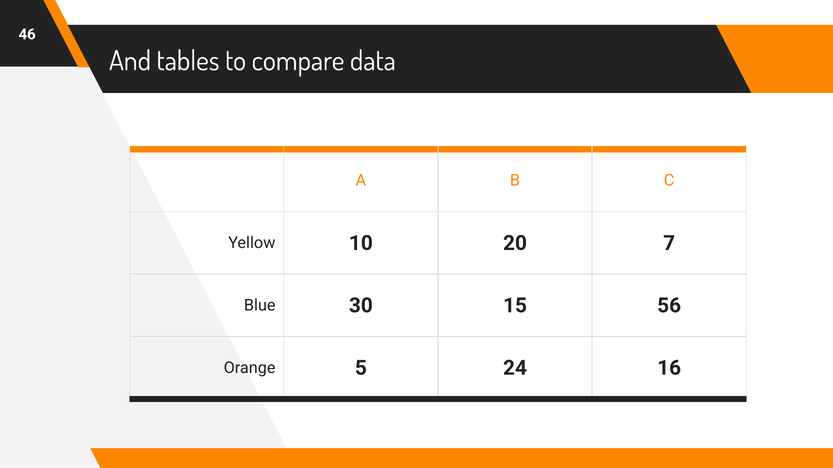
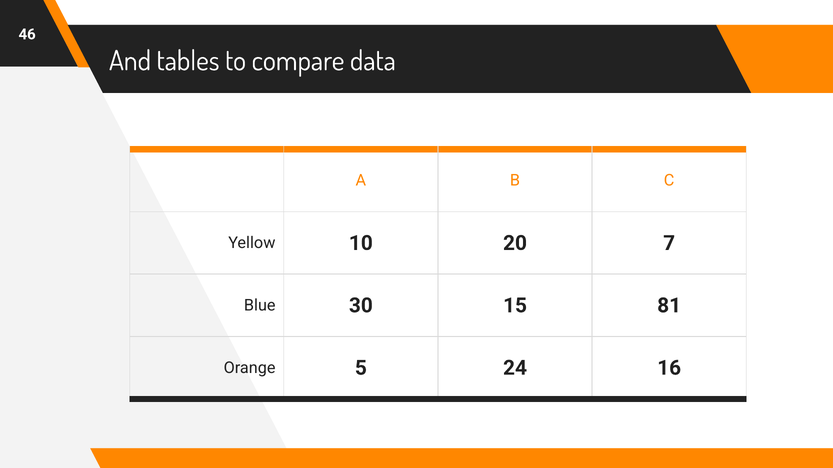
56: 56 -> 81
